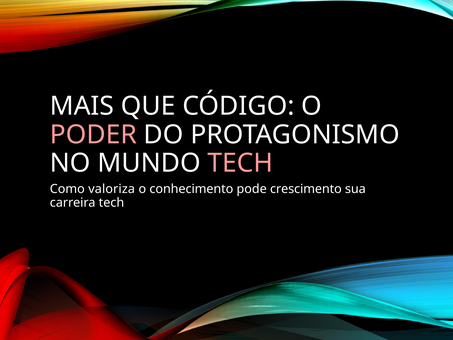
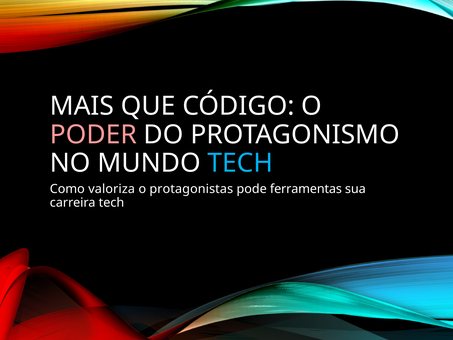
TECH at (240, 163) colour: pink -> light blue
conhecimento: conhecimento -> protagonistas
crescimento: crescimento -> ferramentas
